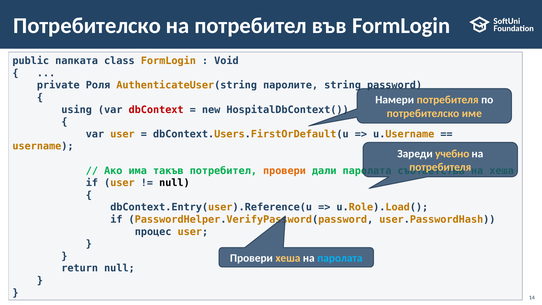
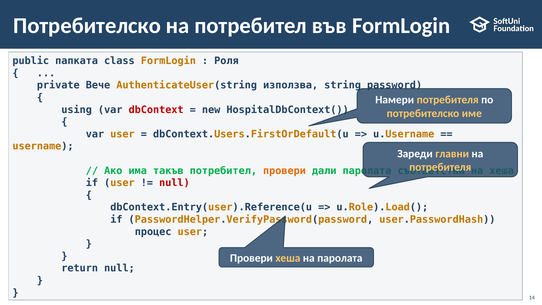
Void: Void -> Роля
Роля: Роля -> Вече
паролите: паролите -> използва
учебно: учебно -> главни
null at (174, 183) colour: black -> red
паролата at (340, 258) colour: light blue -> white
